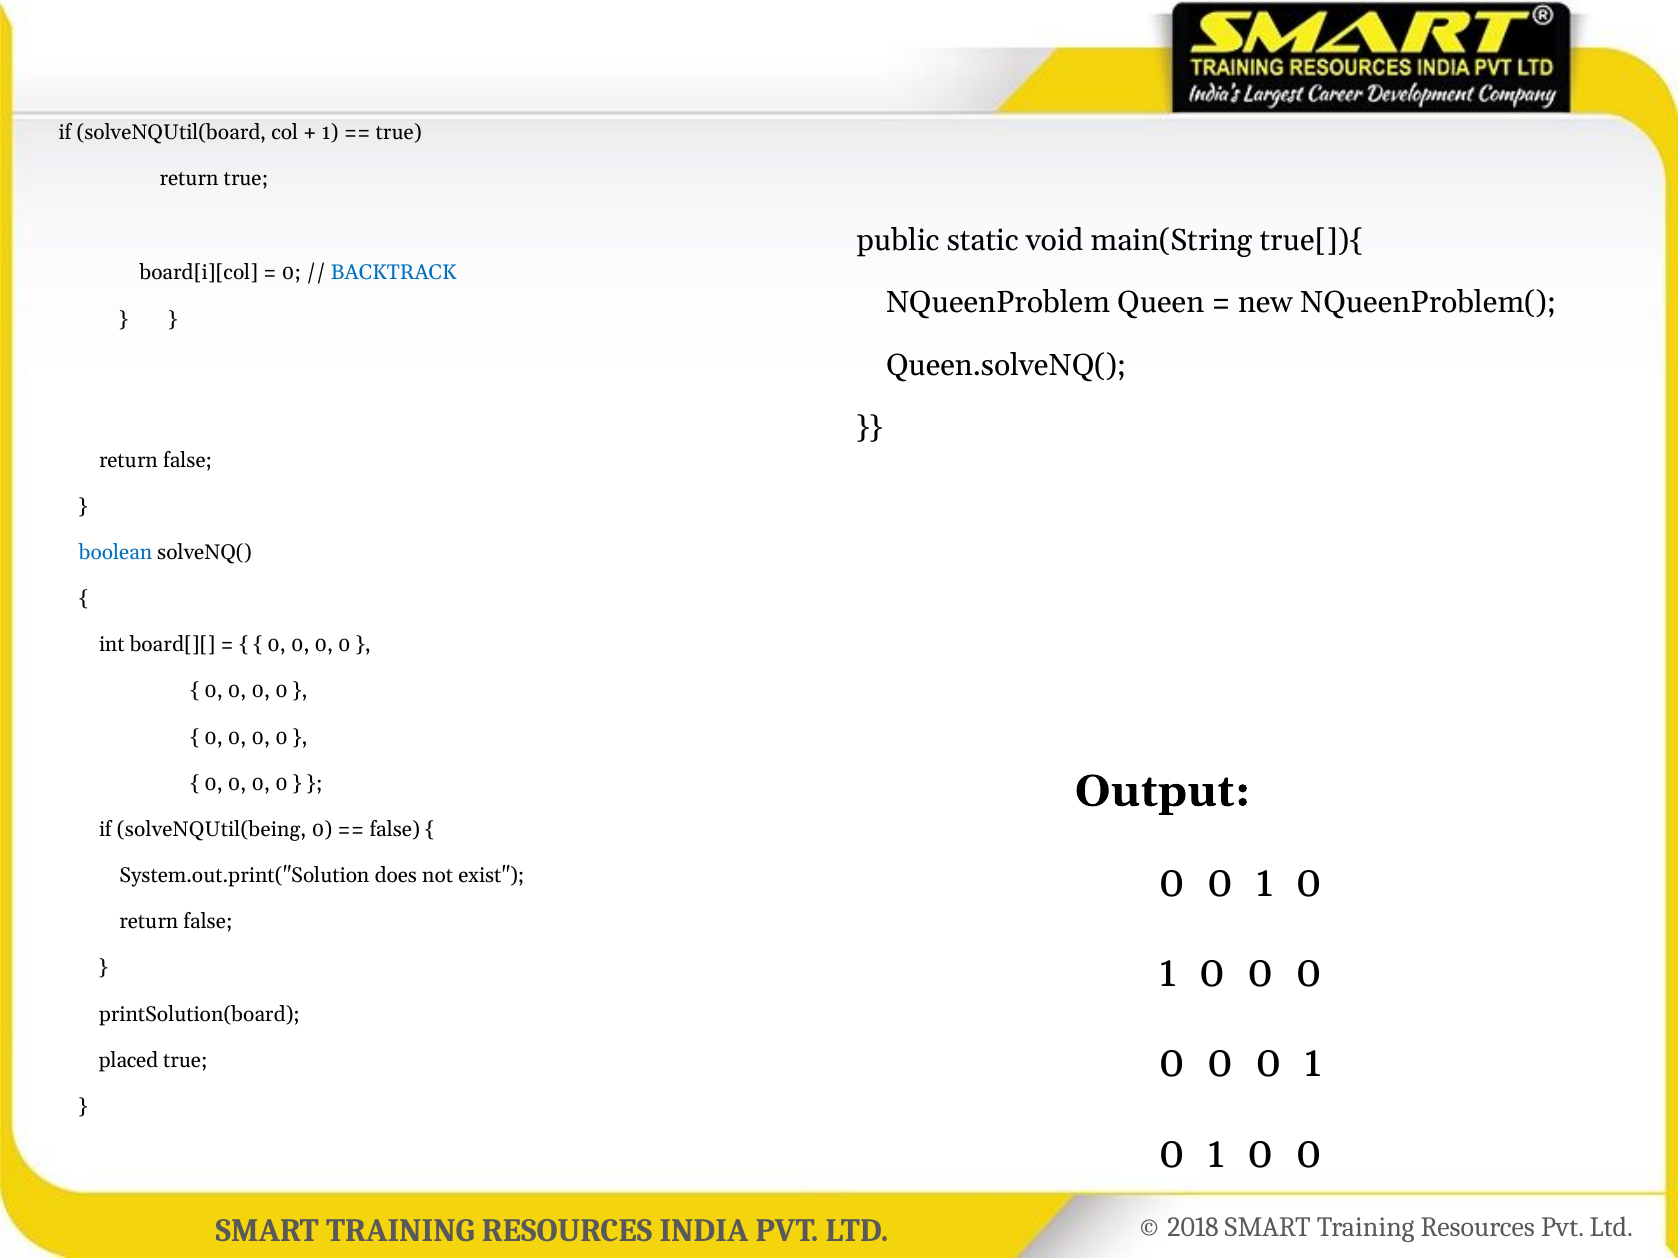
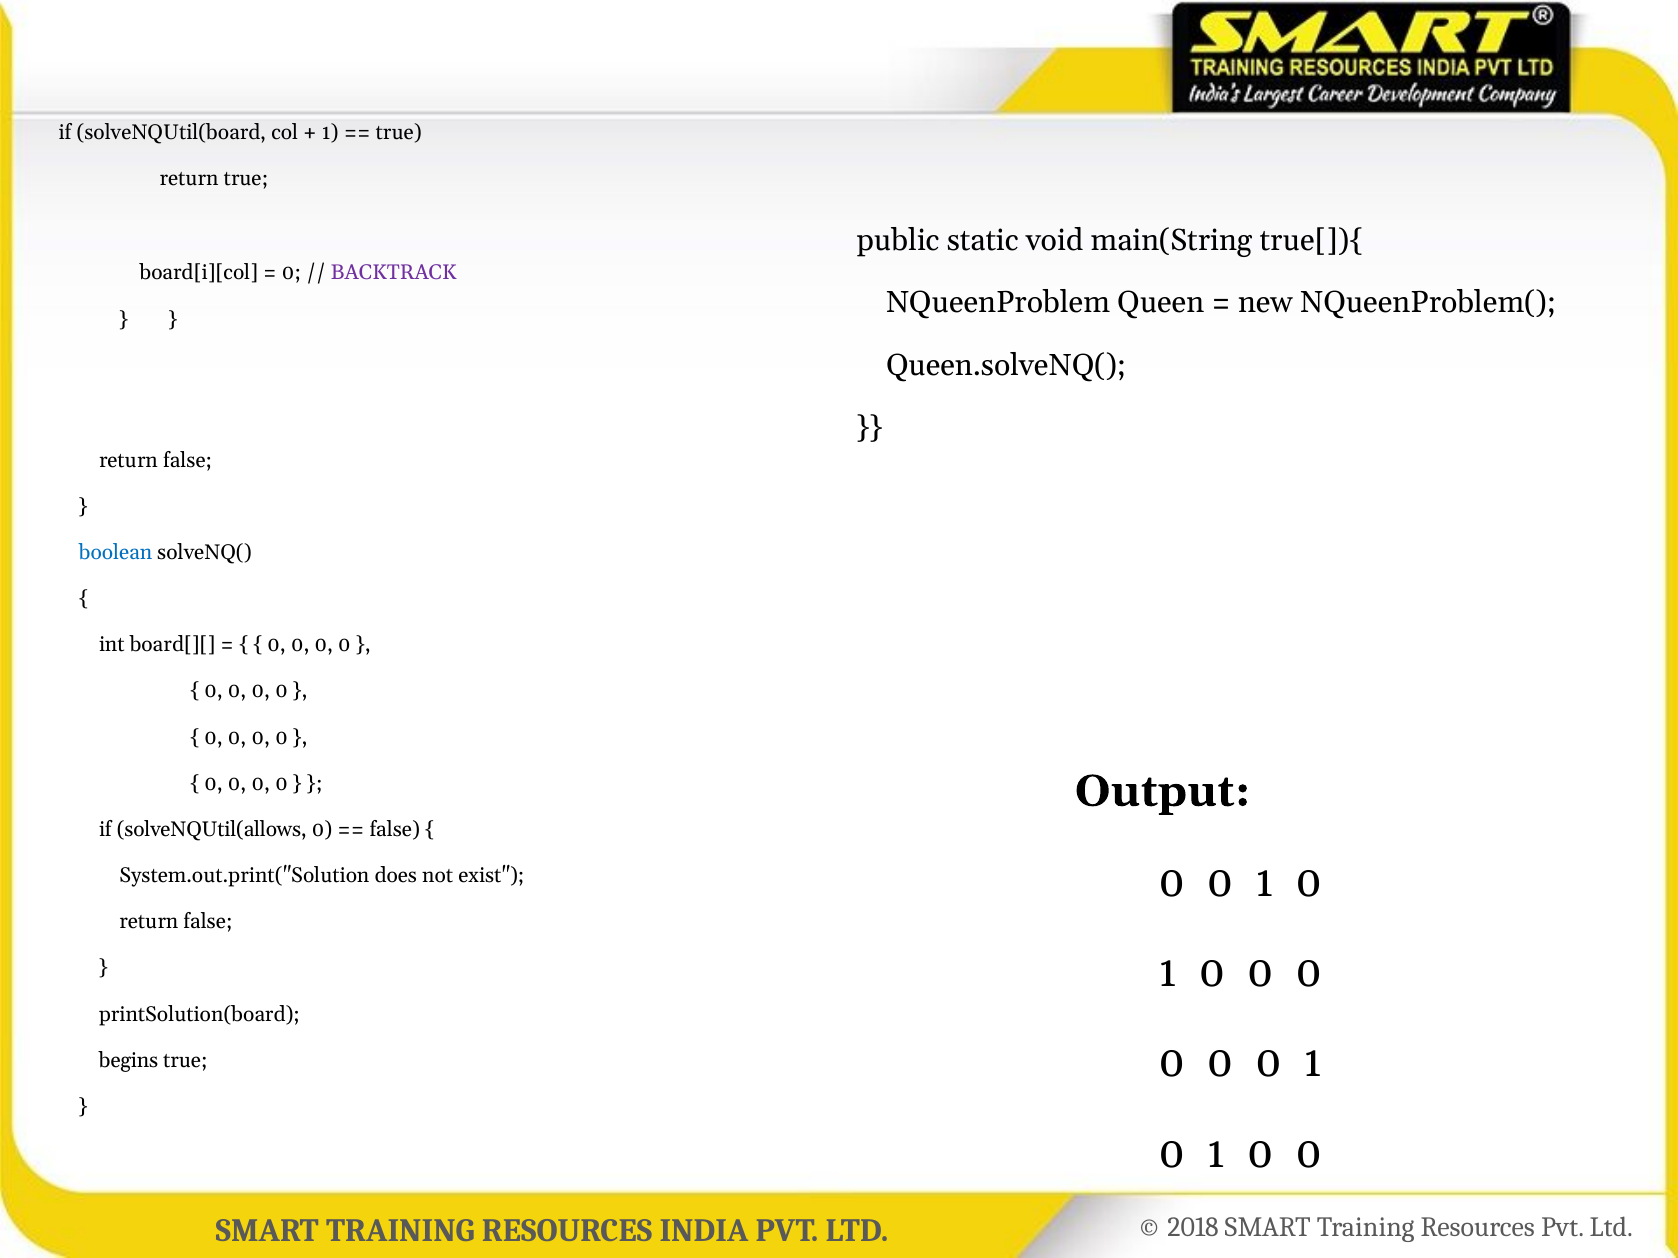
BACKTRACK colour: blue -> purple
solveNQUtil(being: solveNQUtil(being -> solveNQUtil(allows
placed: placed -> begins
